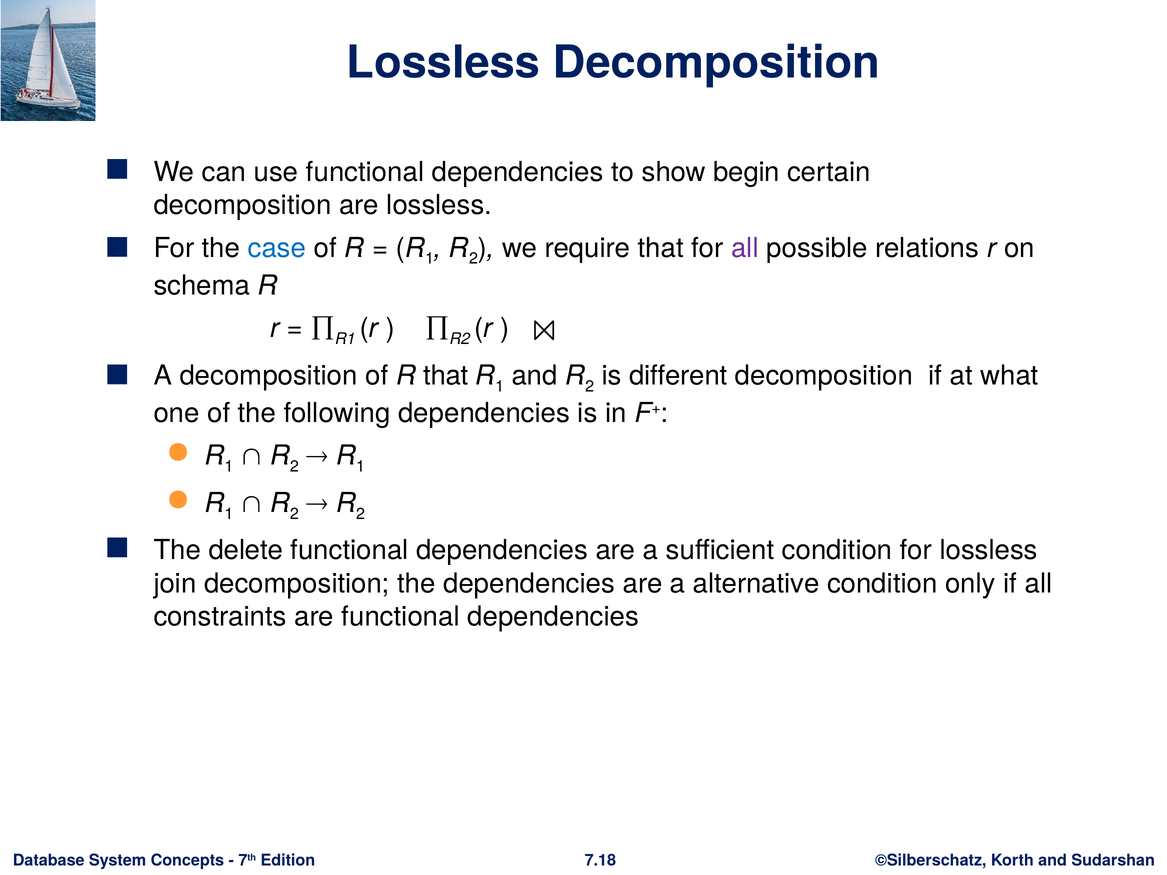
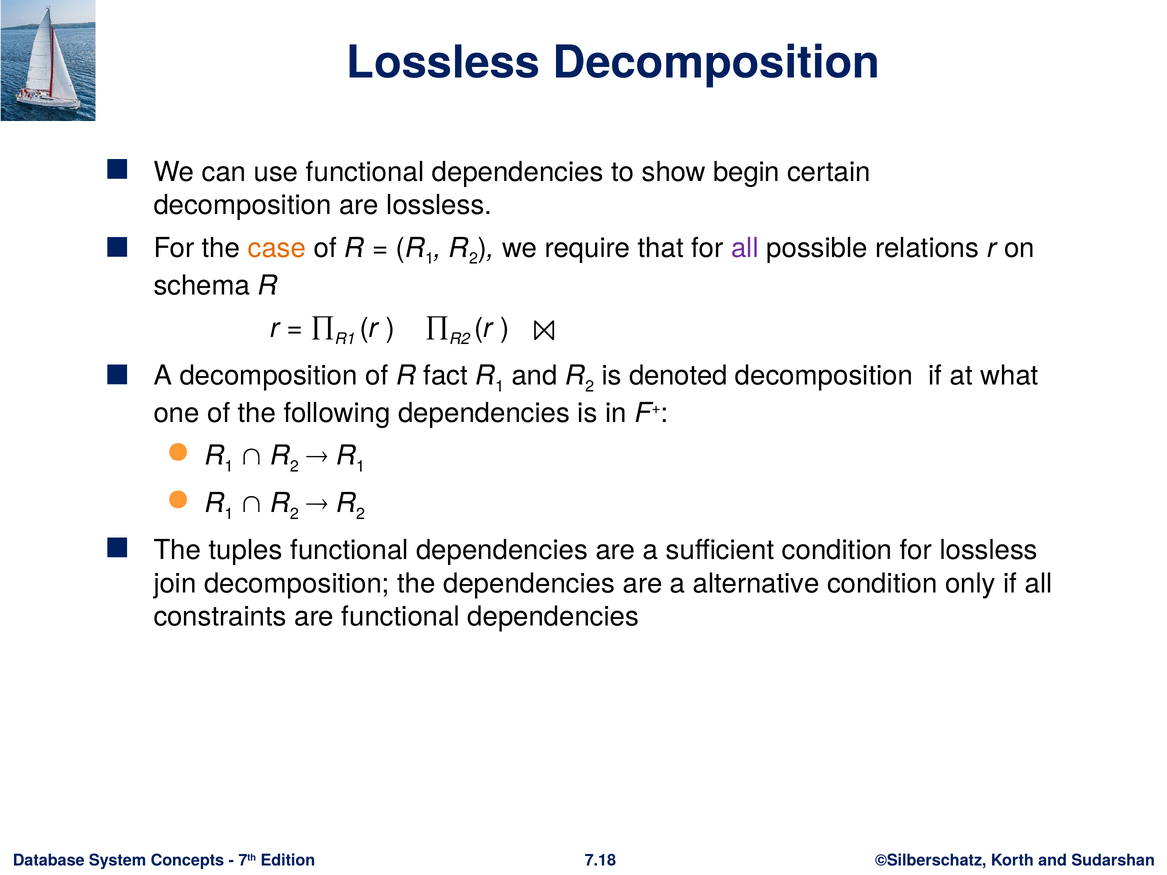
case colour: blue -> orange
R that: that -> fact
different: different -> denoted
delete: delete -> tuples
